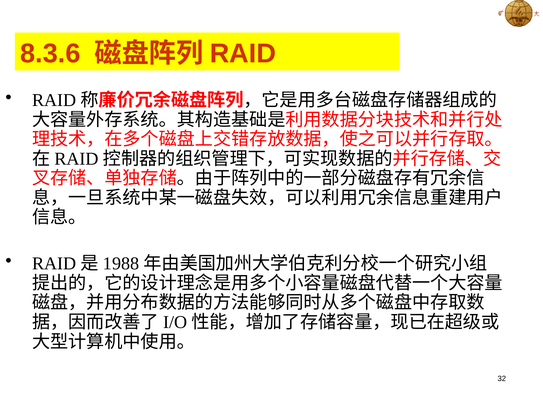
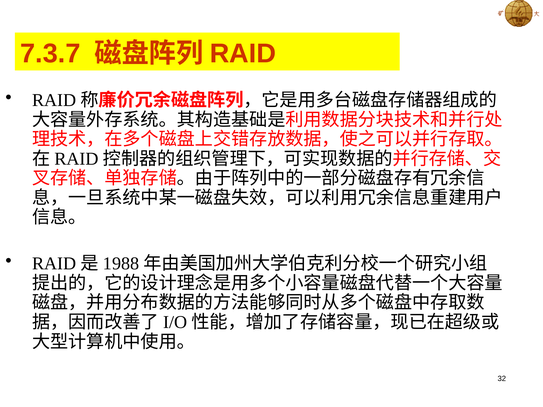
8.3.6: 8.3.6 -> 7.3.7
